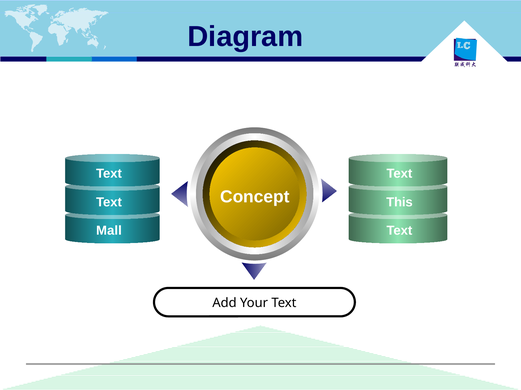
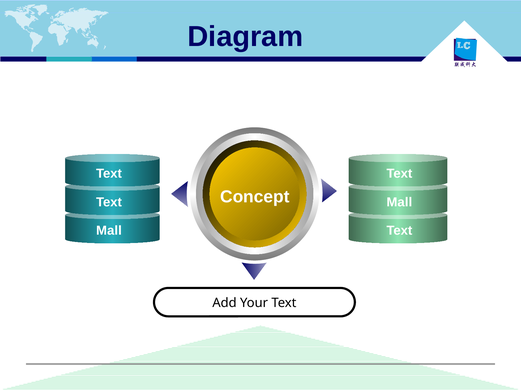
This at (399, 202): This -> Mall
